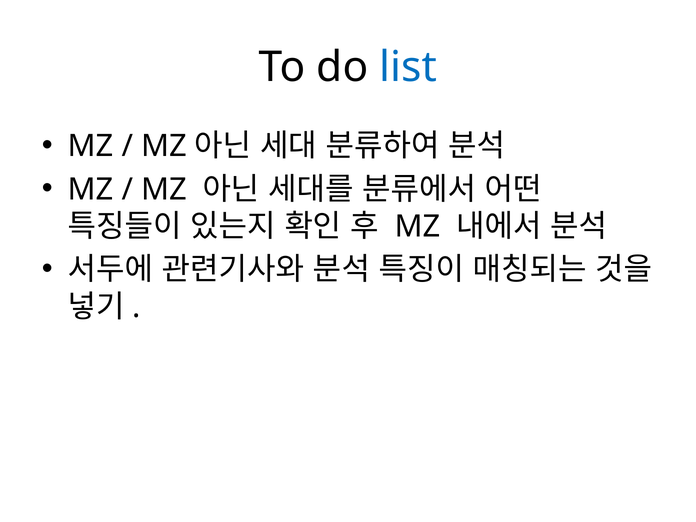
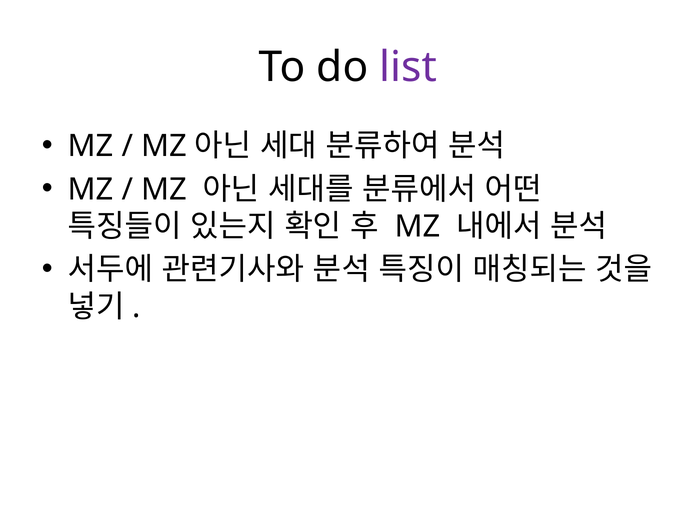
list colour: blue -> purple
